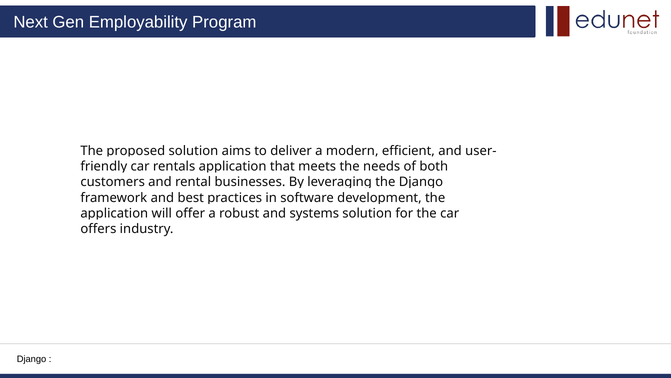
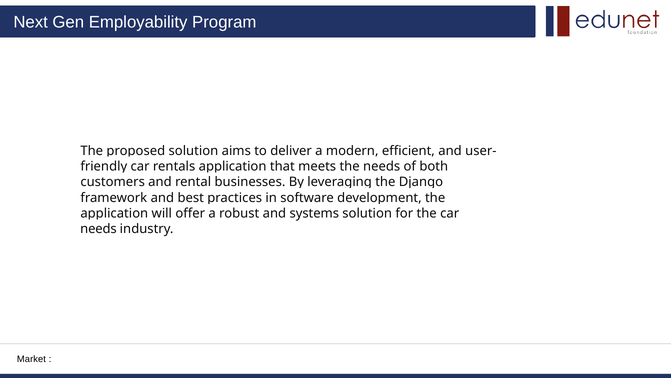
offers at (98, 229): offers -> needs
Django at (32, 359): Django -> Market
